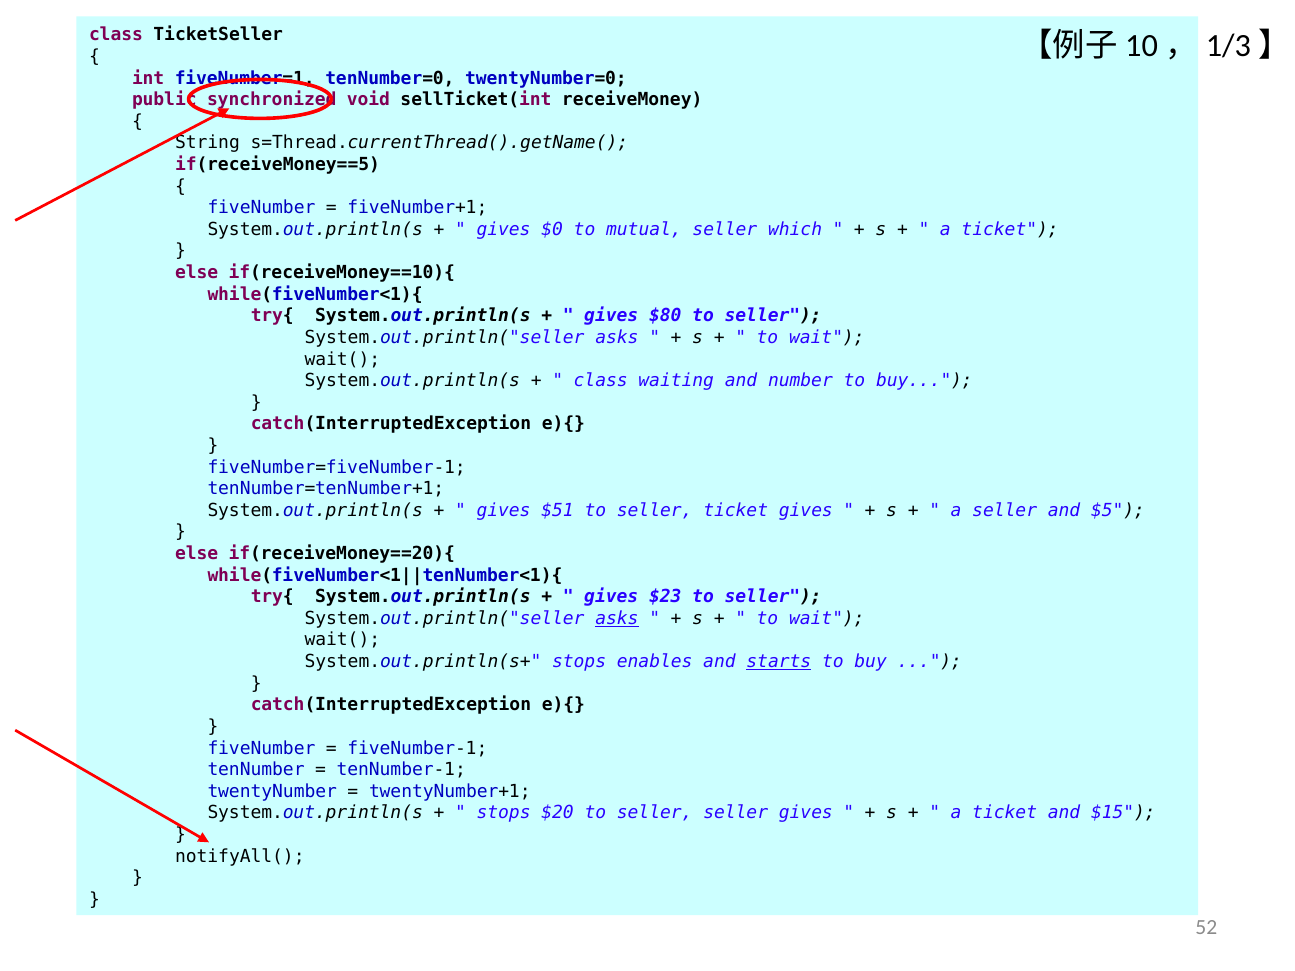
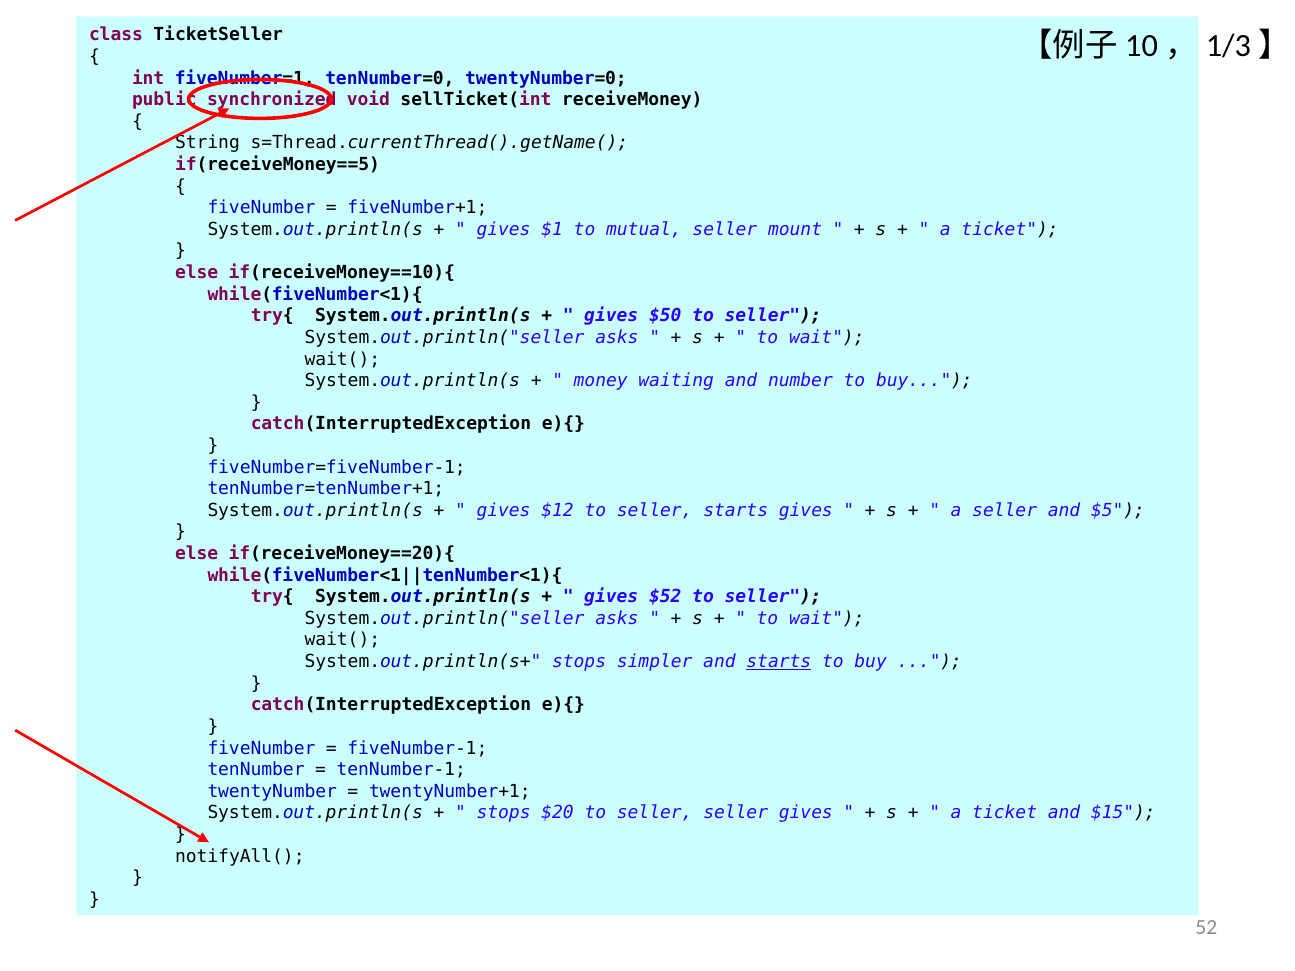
$0: $0 -> $1
which: which -> mount
$80: $80 -> $50
class at (601, 381): class -> money
$51: $51 -> $12
seller ticket: ticket -> starts
$23: $23 -> $52
asks at (617, 619) underline: present -> none
enables: enables -> simpler
